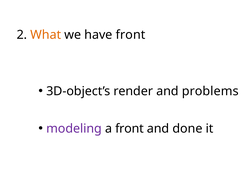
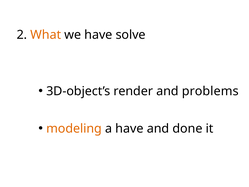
have front: front -> solve
modeling colour: purple -> orange
a front: front -> have
